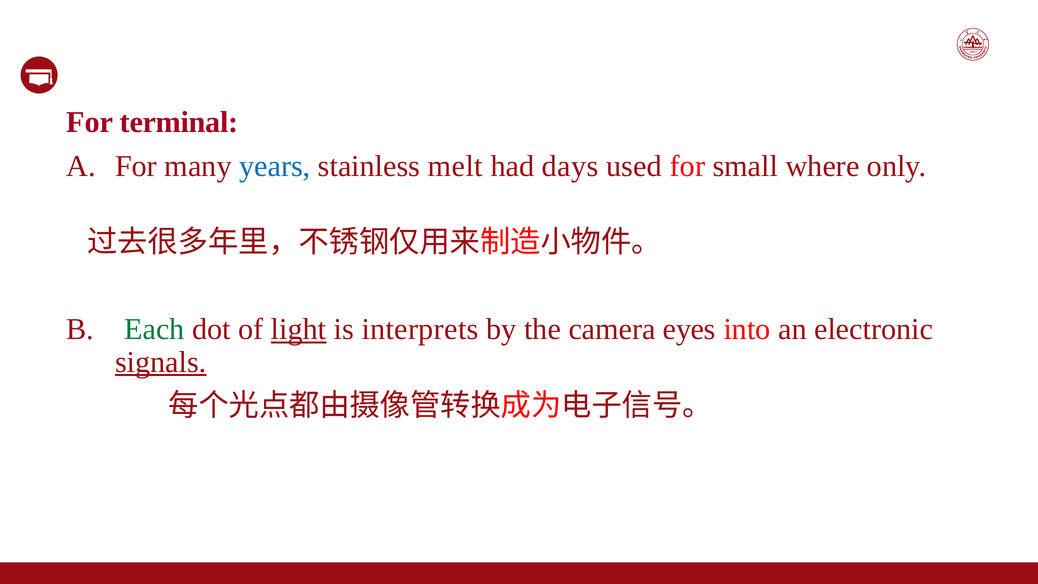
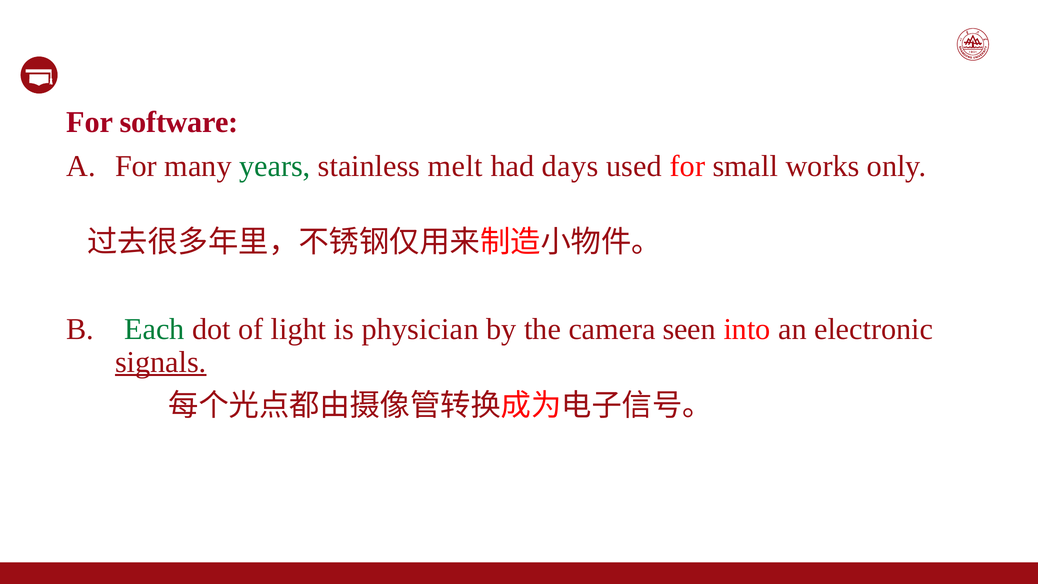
terminal: terminal -> software
years colour: blue -> green
where: where -> works
light underline: present -> none
interprets: interprets -> physician
eyes: eyes -> seen
